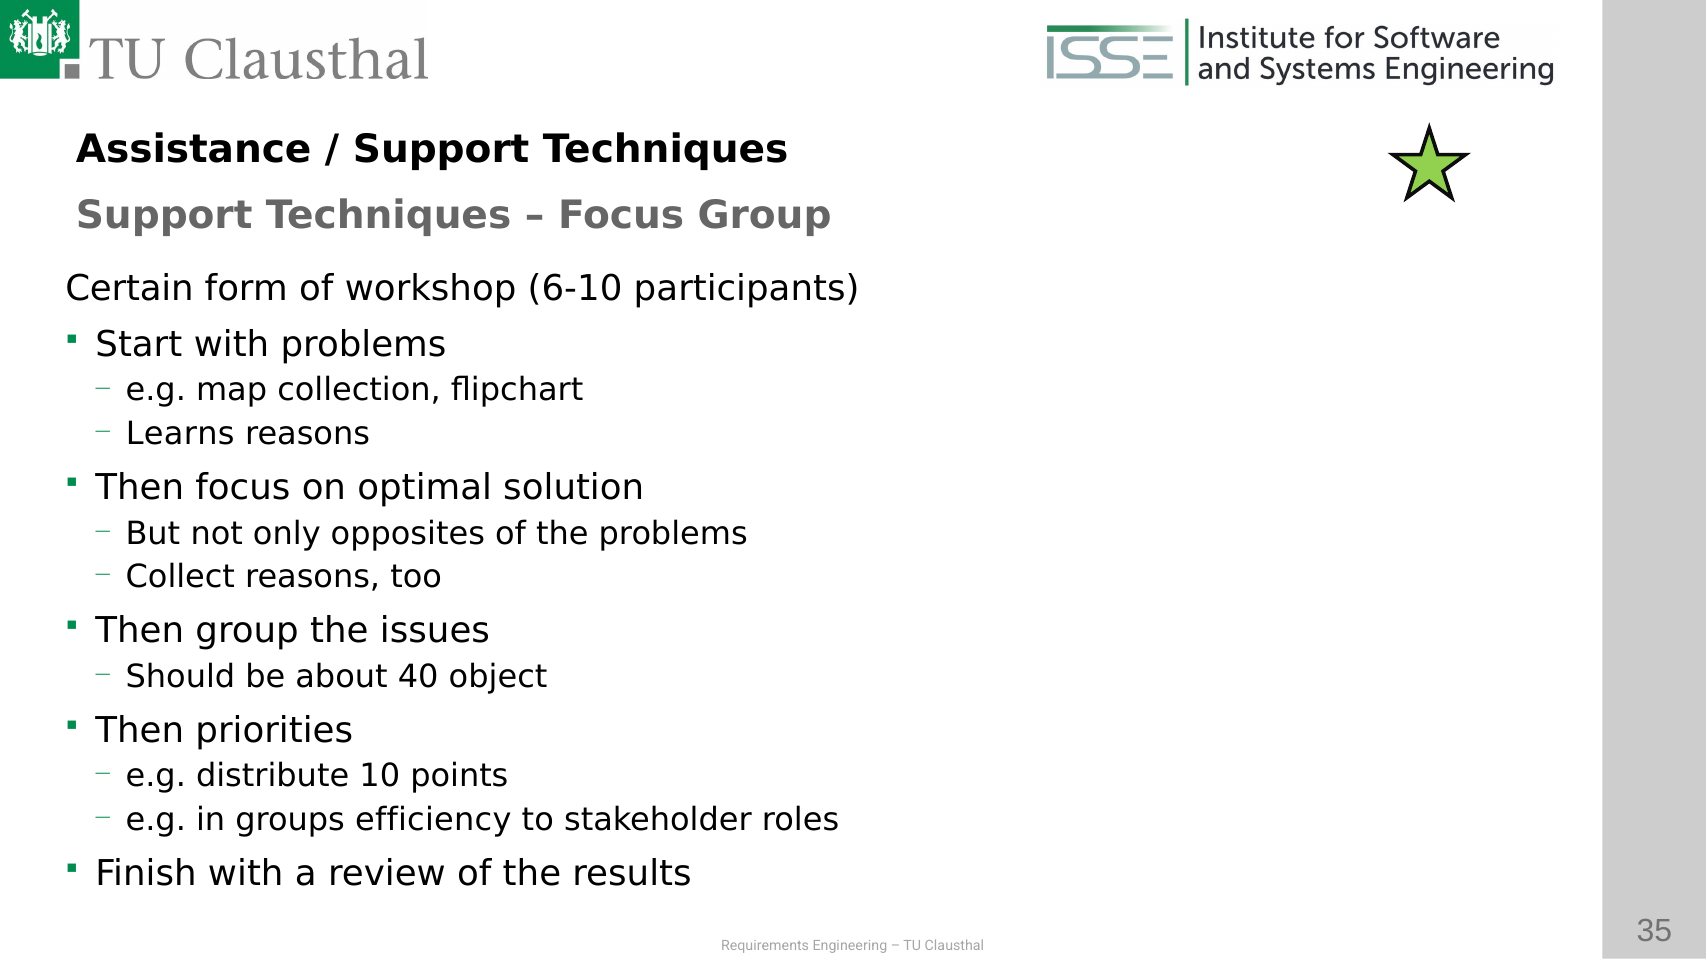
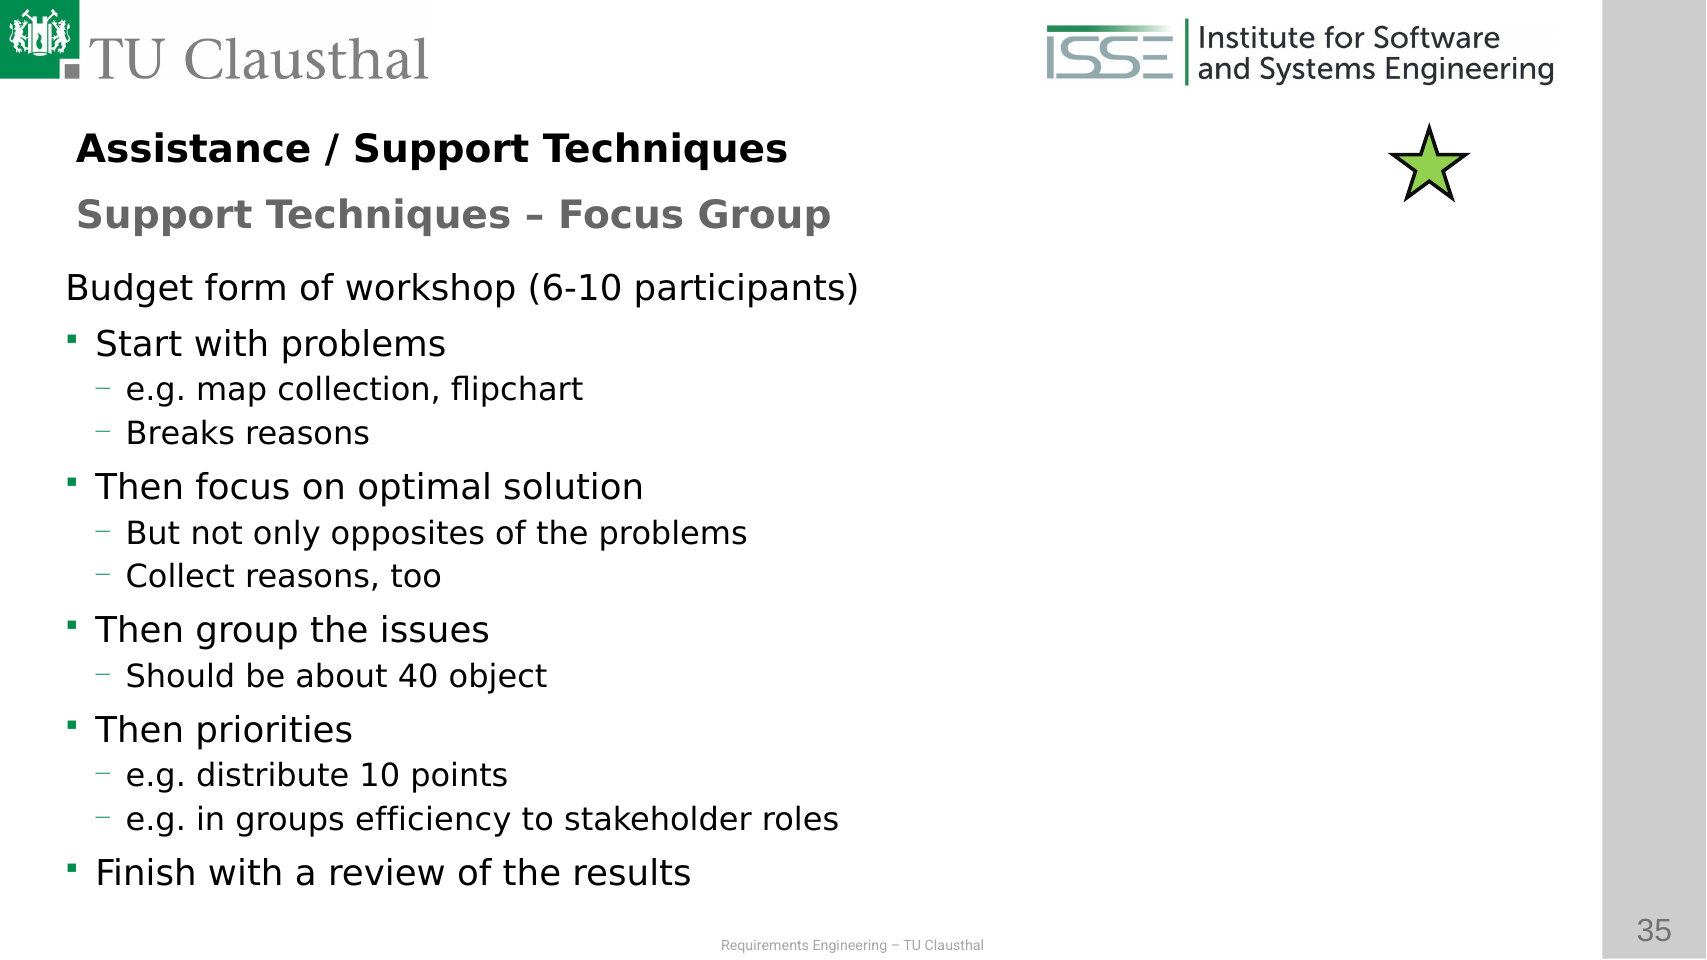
Certain: Certain -> Budget
Learns: Learns -> Breaks
